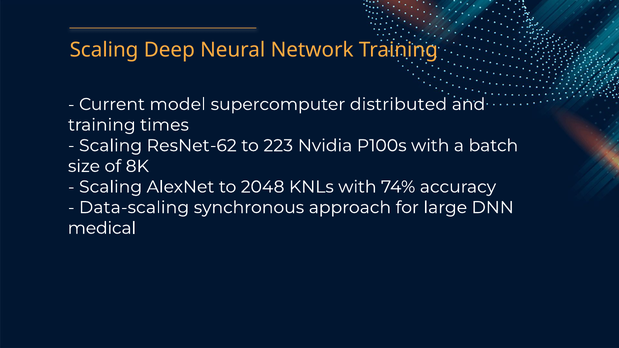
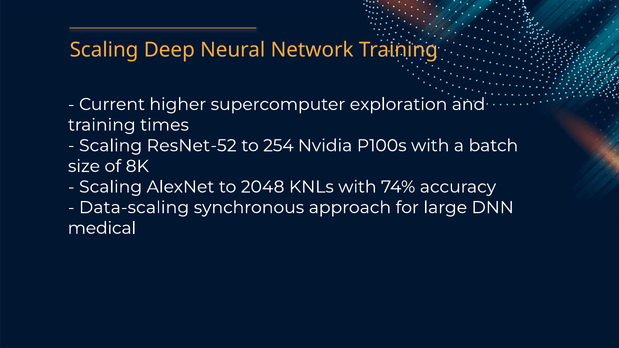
model: model -> higher
distributed: distributed -> exploration
ResNet-62: ResNet-62 -> ResNet-52
223: 223 -> 254
